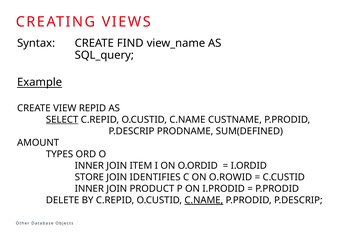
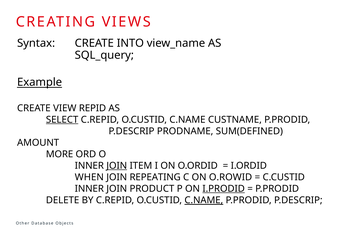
FIND: FIND -> INTO
TYPES: TYPES -> MORE
JOIN at (117, 166) underline: none -> present
STORE: STORE -> WHEN
IDENTIFIES: IDENTIFIES -> REPEATING
I.PRODID underline: none -> present
